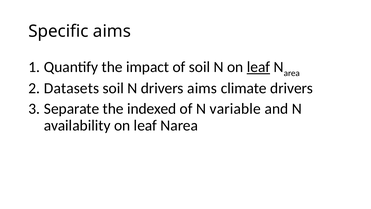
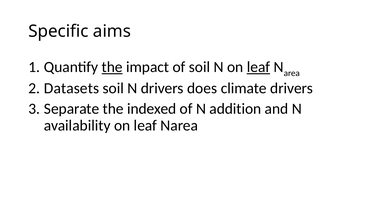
the at (112, 67) underline: none -> present
drivers aims: aims -> does
variable: variable -> addition
